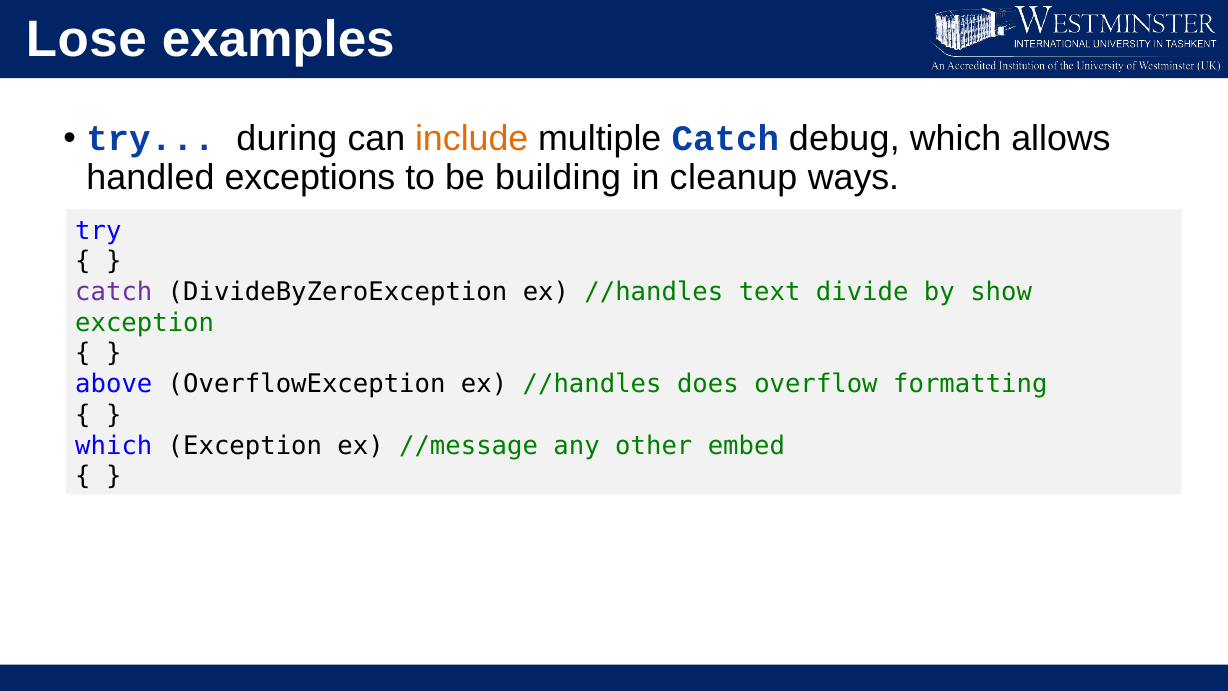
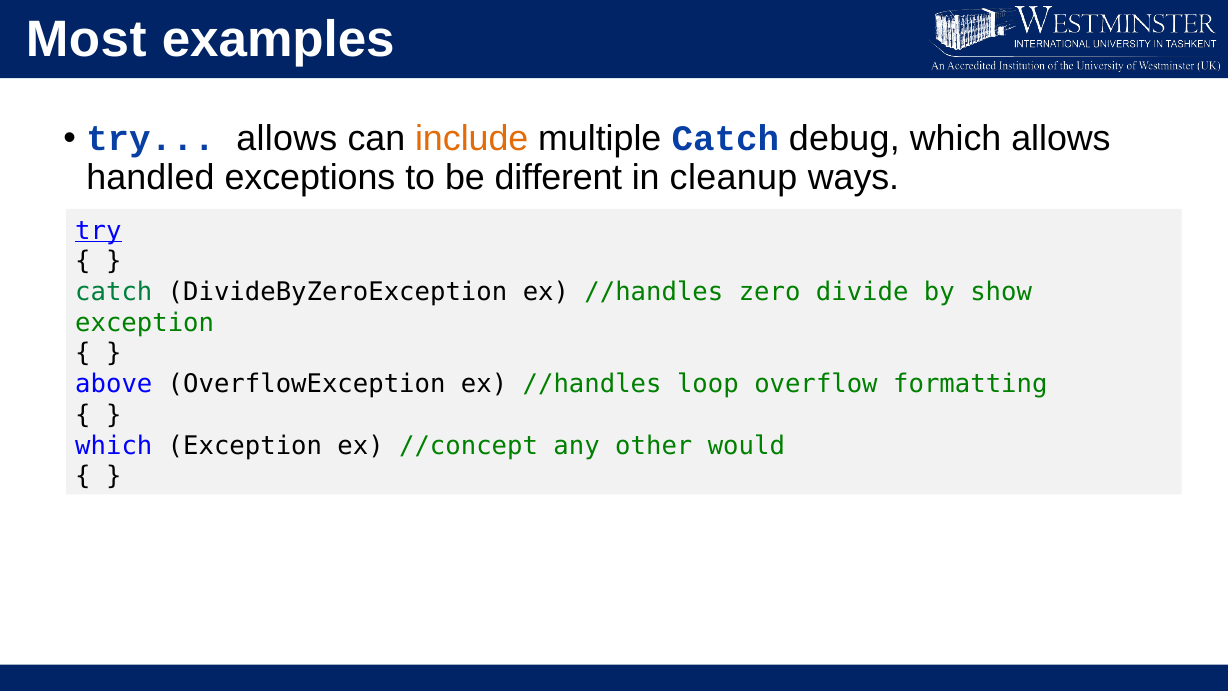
Lose: Lose -> Most
try during: during -> allows
building: building -> different
try at (98, 230) underline: none -> present
catch at (114, 292) colour: purple -> green
text: text -> zero
does: does -> loop
//message: //message -> //concept
embed: embed -> would
